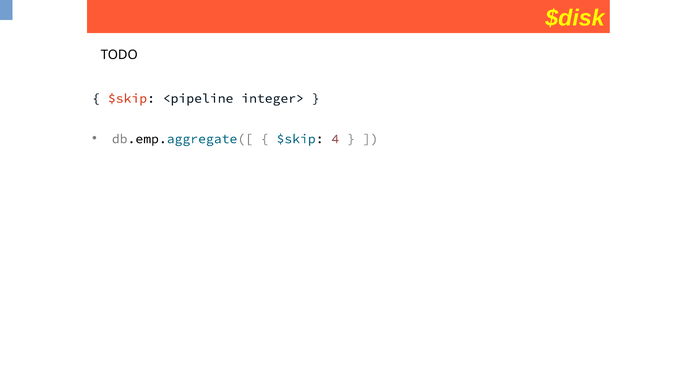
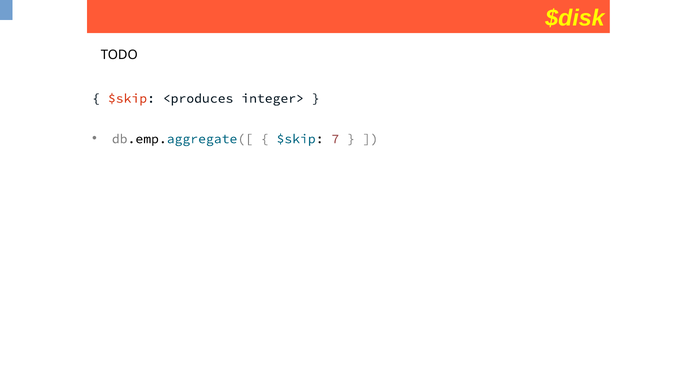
<pipeline: <pipeline -> <produces
4: 4 -> 7
